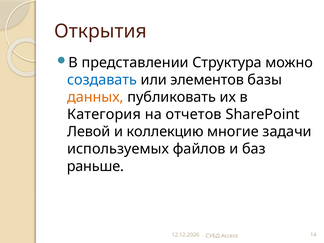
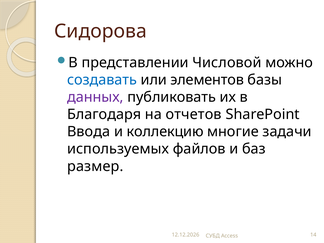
Открытия: Открытия -> Сидорова
Структура: Структура -> Числовой
данных colour: orange -> purple
Категория: Категория -> Благодаря
Левой: Левой -> Ввода
раньше: раньше -> размер
